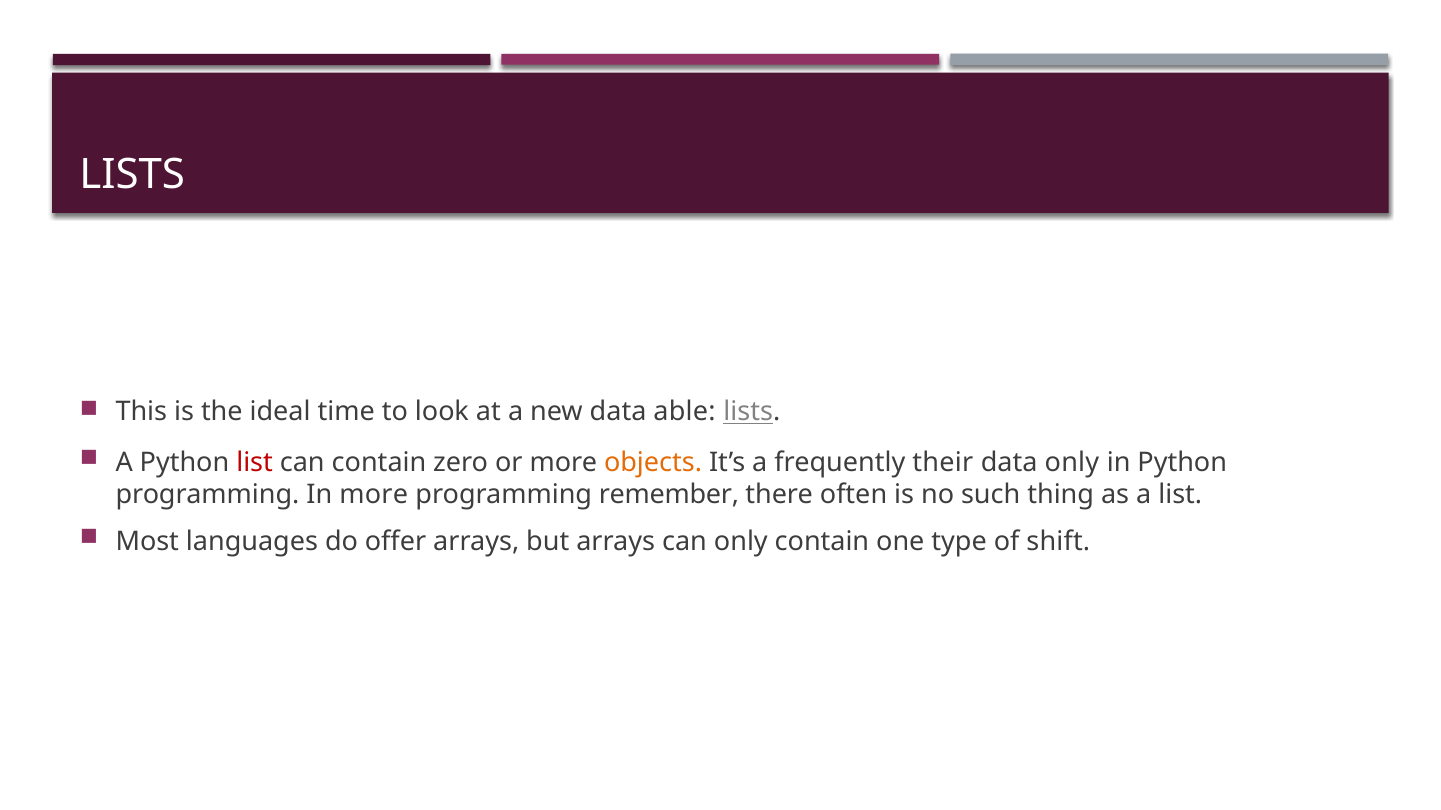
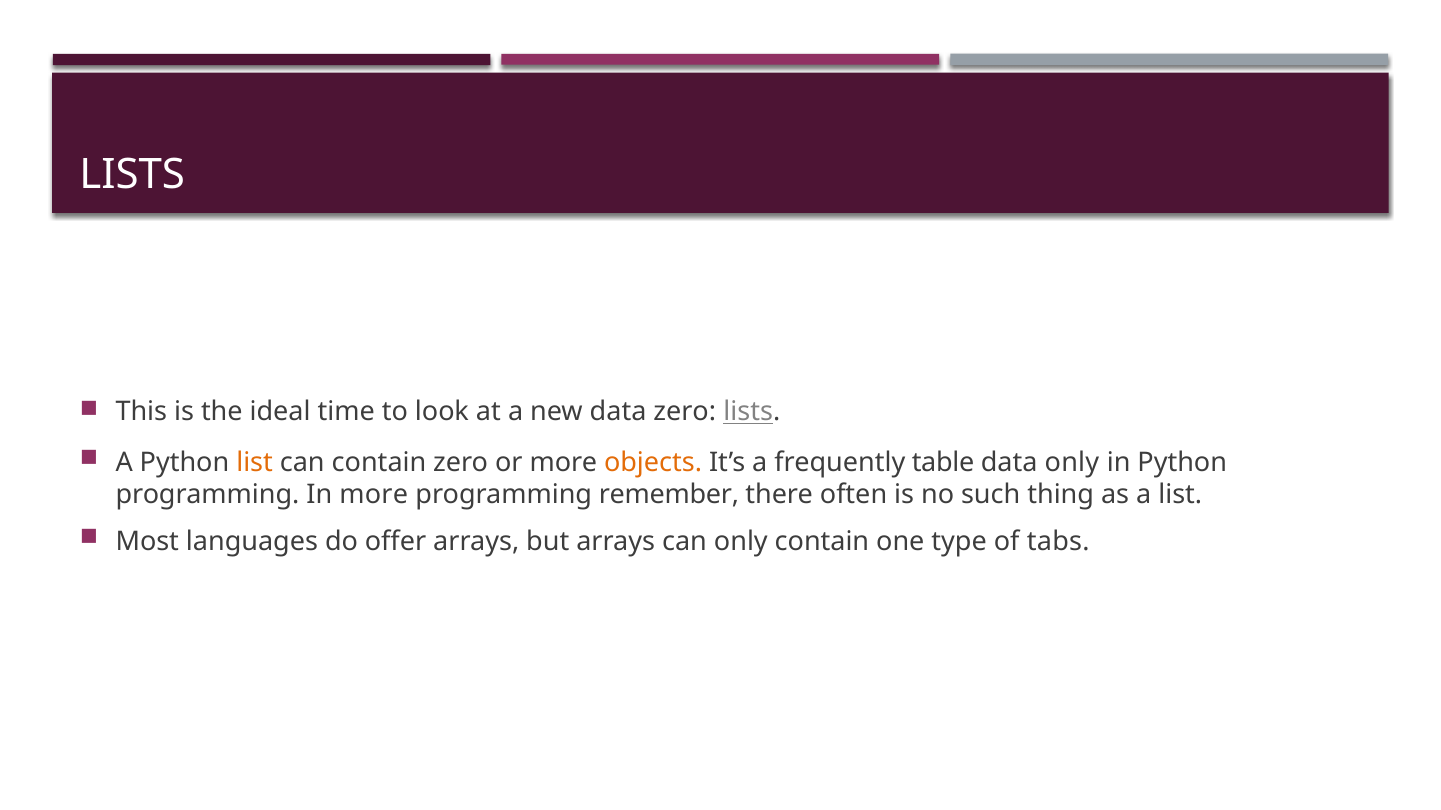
data able: able -> zero
list at (255, 463) colour: red -> orange
their: their -> table
shift: shift -> tabs
